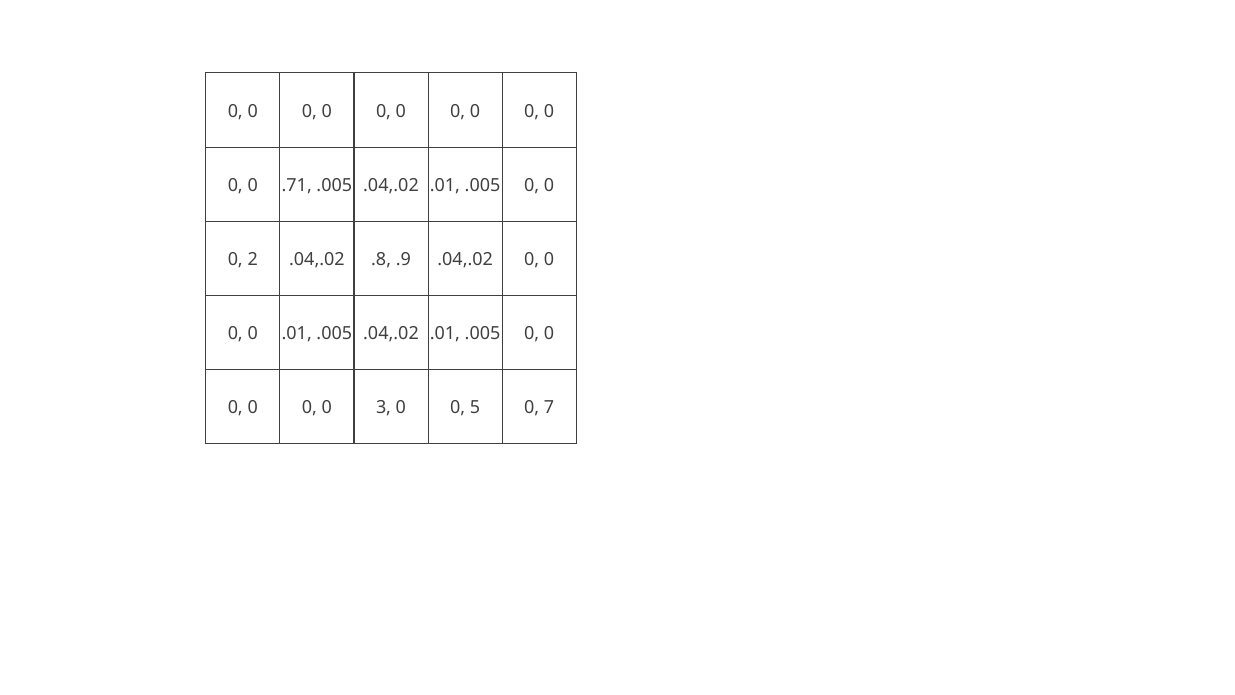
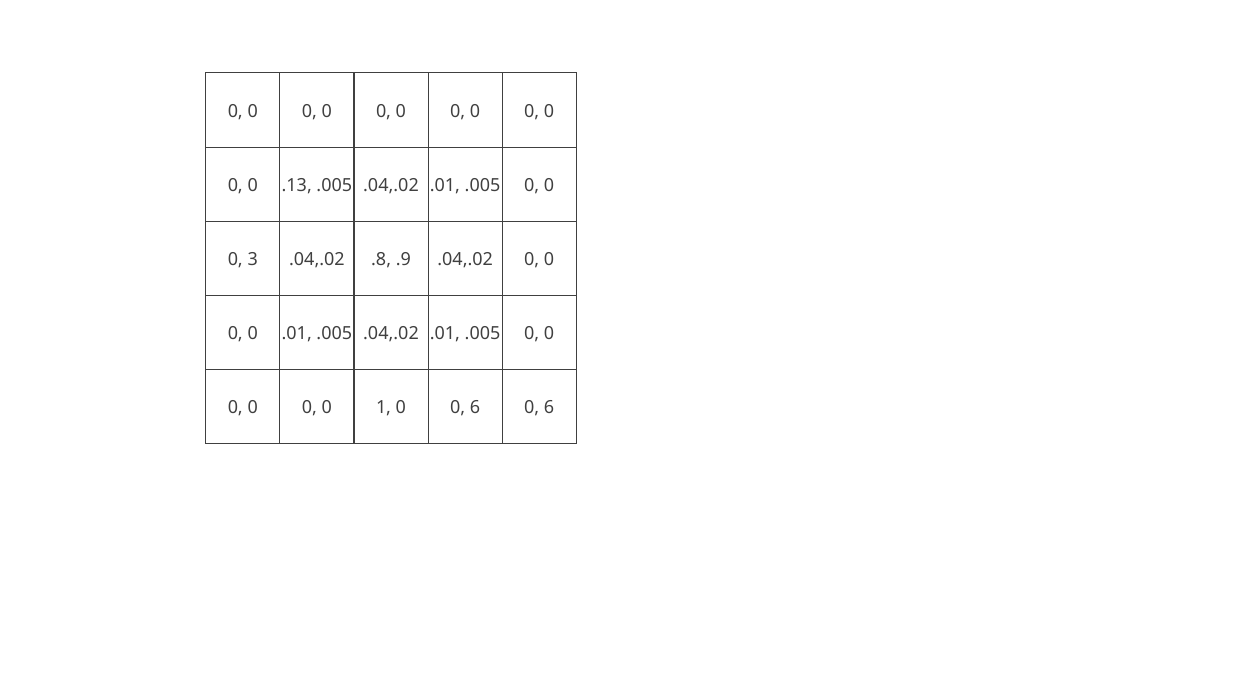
.71: .71 -> .13
2: 2 -> 3
3: 3 -> 1
0 0 5: 5 -> 6
7 at (549, 407): 7 -> 6
